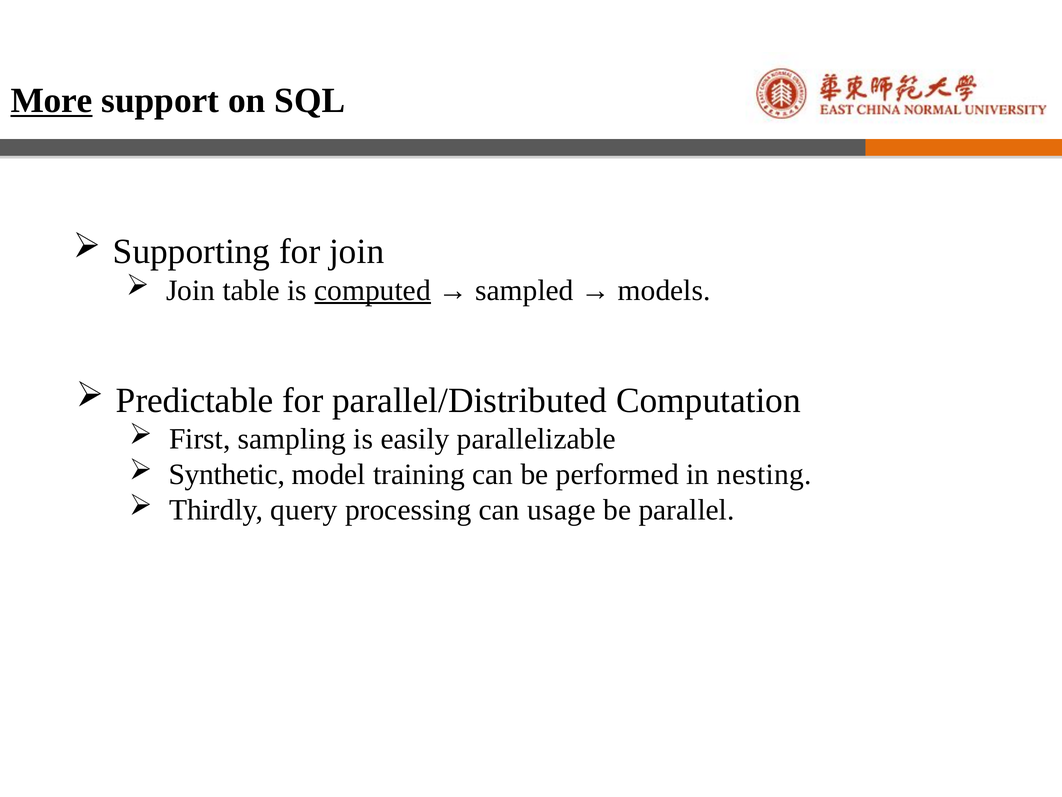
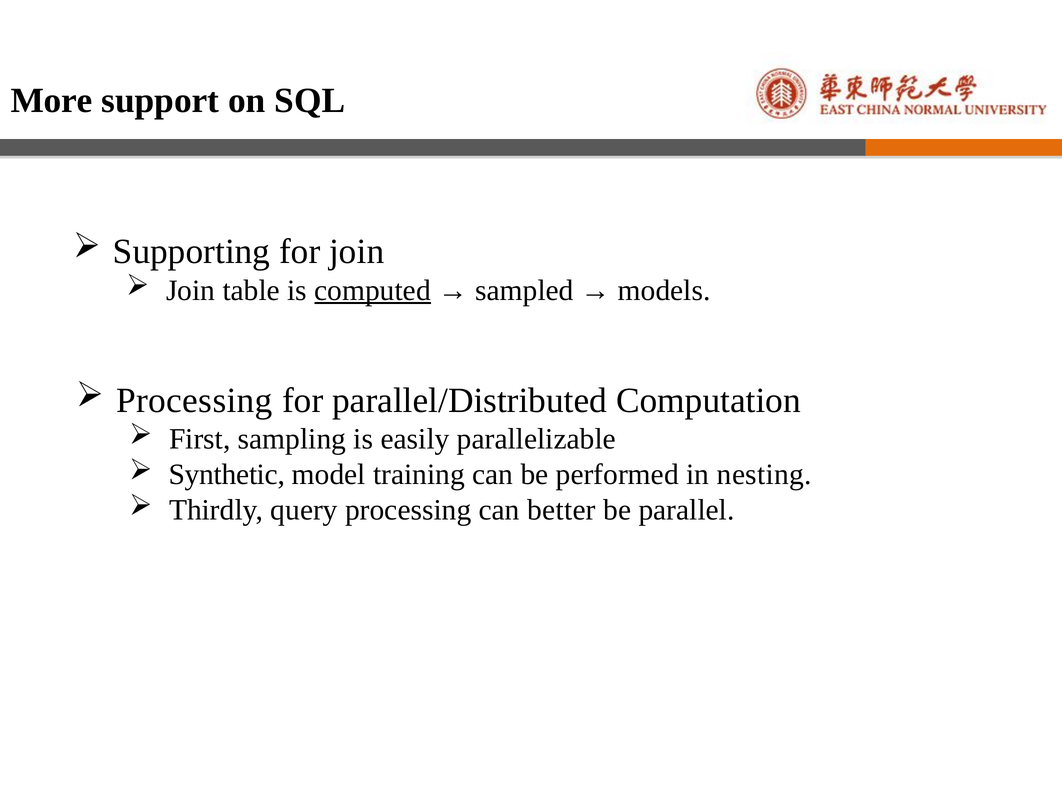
More underline: present -> none
Predictable at (195, 400): Predictable -> Processing
usage: usage -> better
